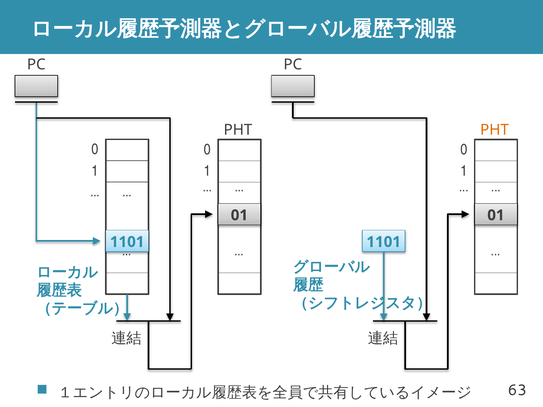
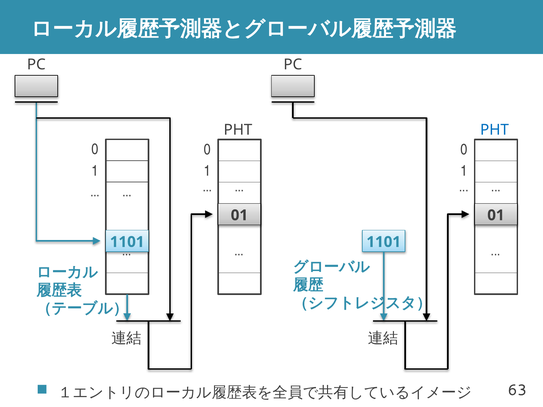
PHT at (494, 130) colour: orange -> blue
